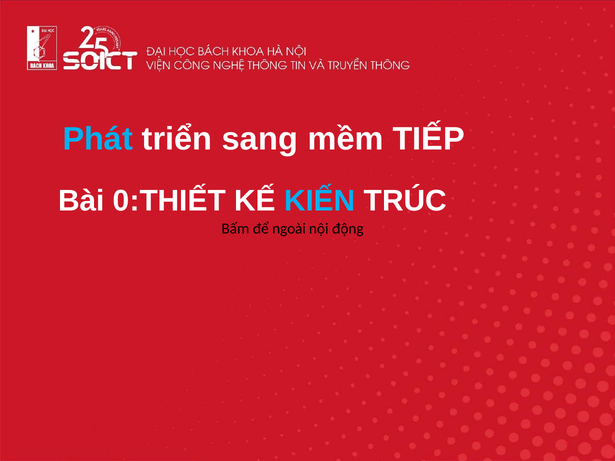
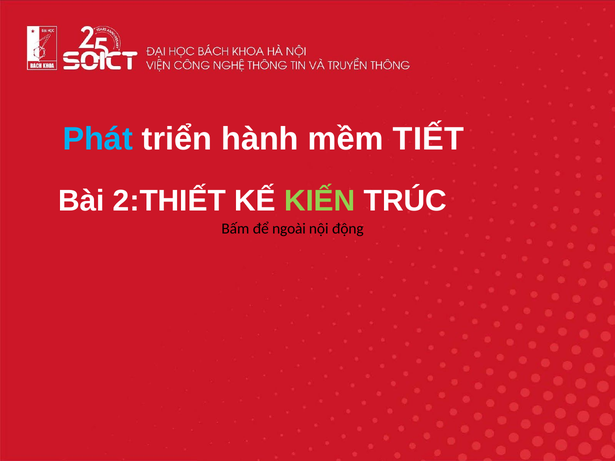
sang: sang -> hành
TIẾP: TIẾP -> TIẾT
0:THIẾT: 0:THIẾT -> 2:THIẾT
KIẾN colour: light blue -> light green
